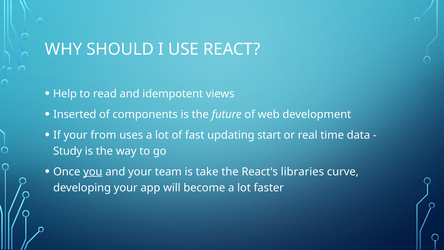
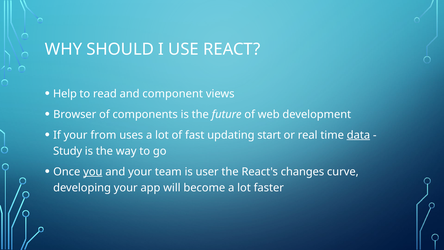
idempotent: idempotent -> component
Inserted: Inserted -> Browser
data underline: none -> present
take: take -> user
libraries: libraries -> changes
